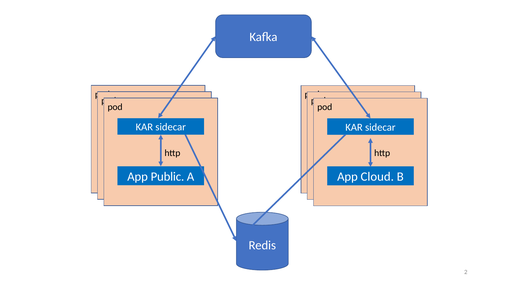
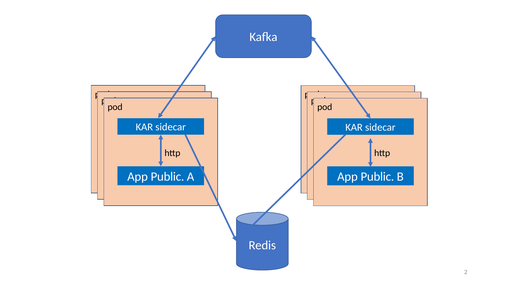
Cloud at (377, 177): Cloud -> Public
